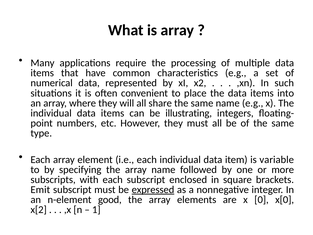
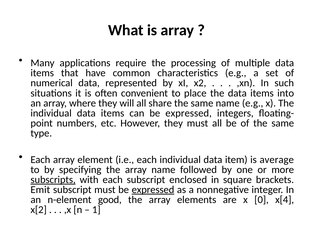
can be illustrating: illustrating -> expressed
variable: variable -> average
subscripts underline: none -> present
x[0: x[0 -> x[4
